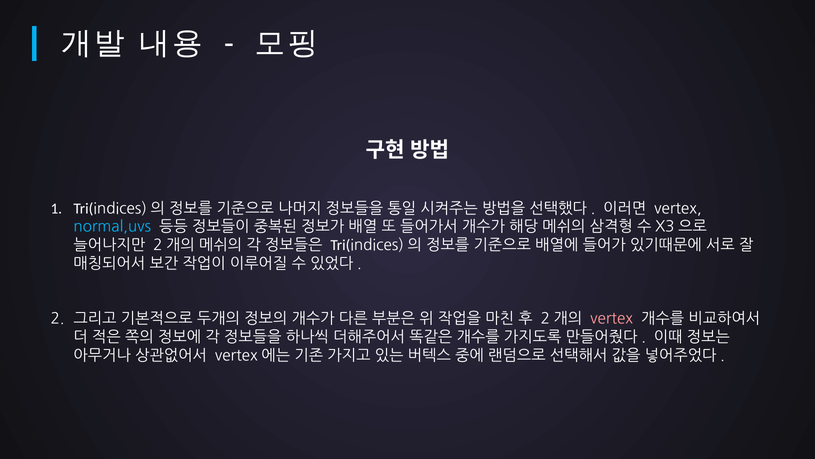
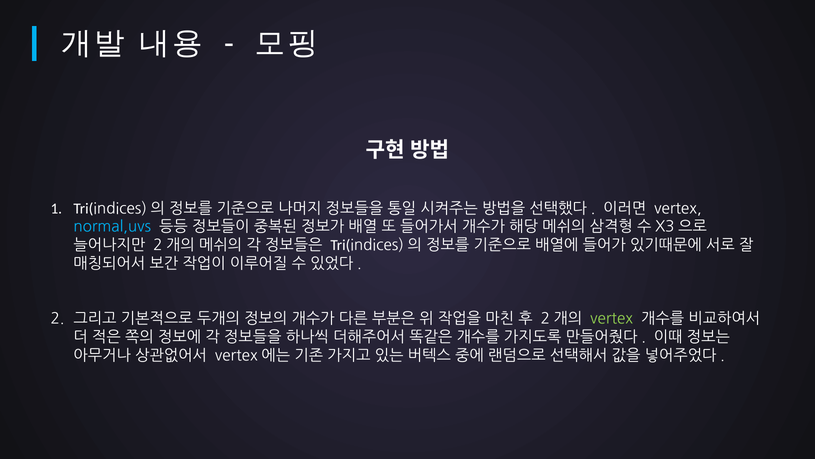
vertex at (612, 318) colour: pink -> light green
